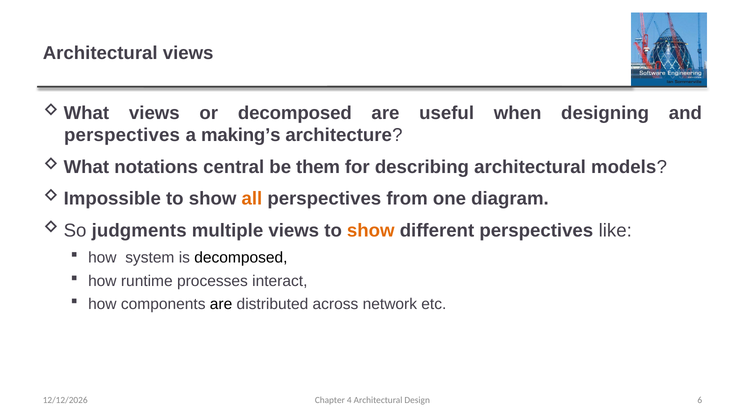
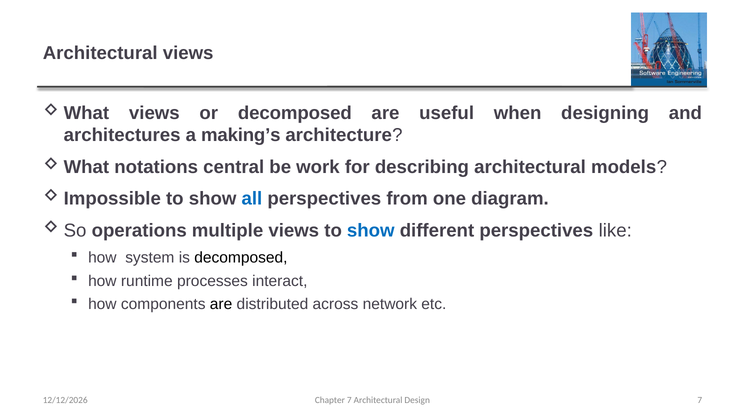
perspectives at (122, 135): perspectives -> architectures
them: them -> work
all colour: orange -> blue
judgments: judgments -> operations
show at (371, 230) colour: orange -> blue
Chapter 4: 4 -> 7
Design 6: 6 -> 7
